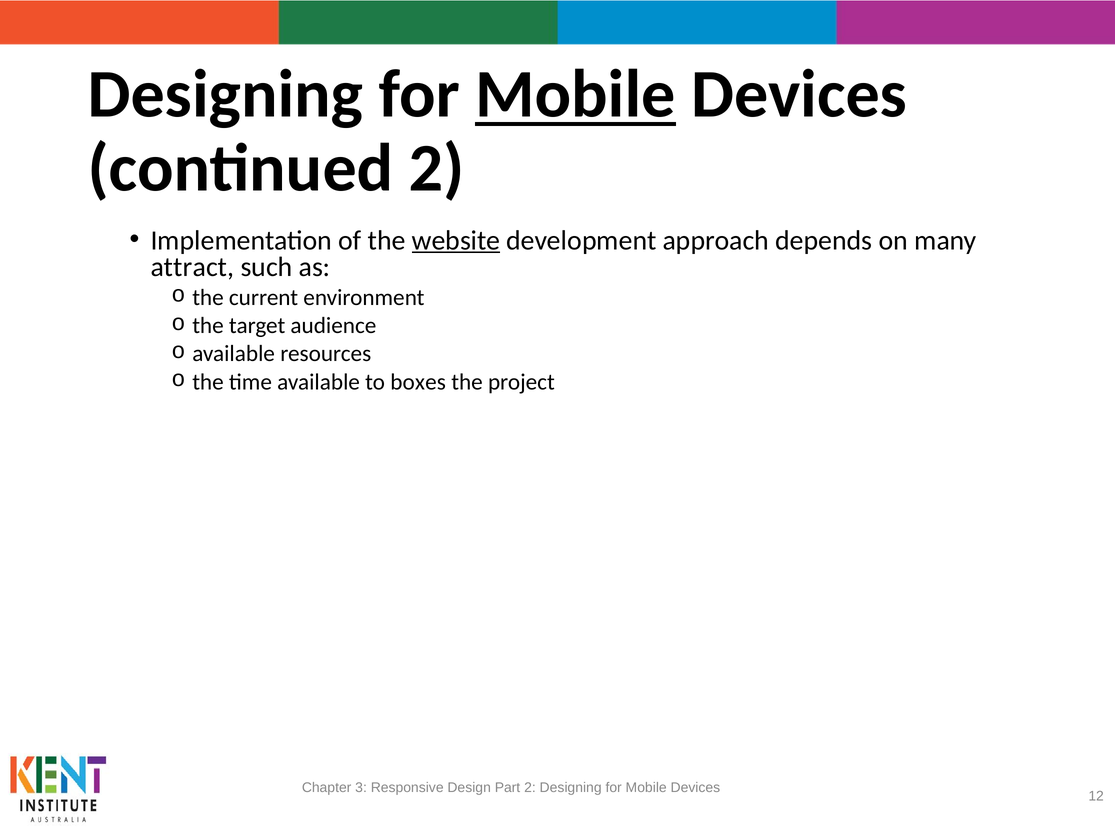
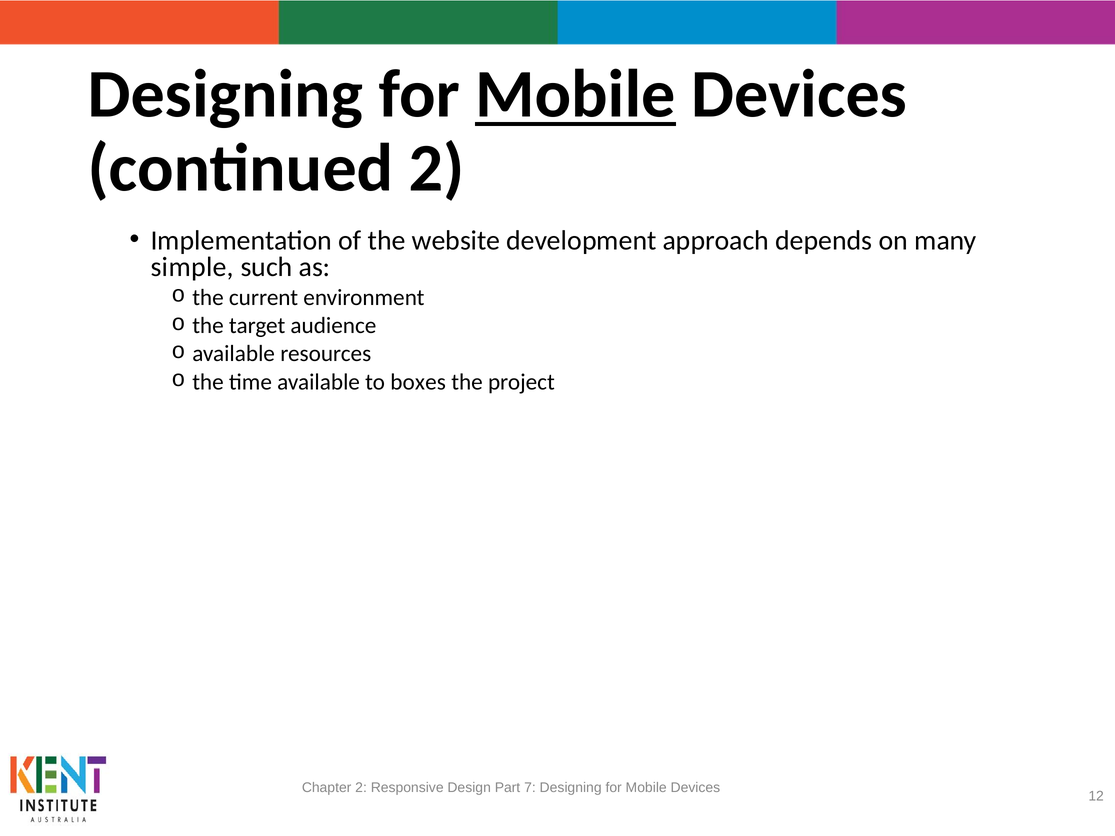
website underline: present -> none
attract: attract -> simple
Chapter 3: 3 -> 2
Part 2: 2 -> 7
